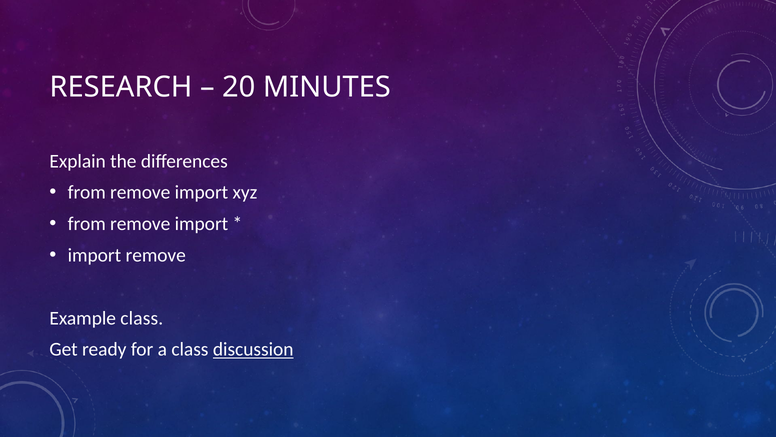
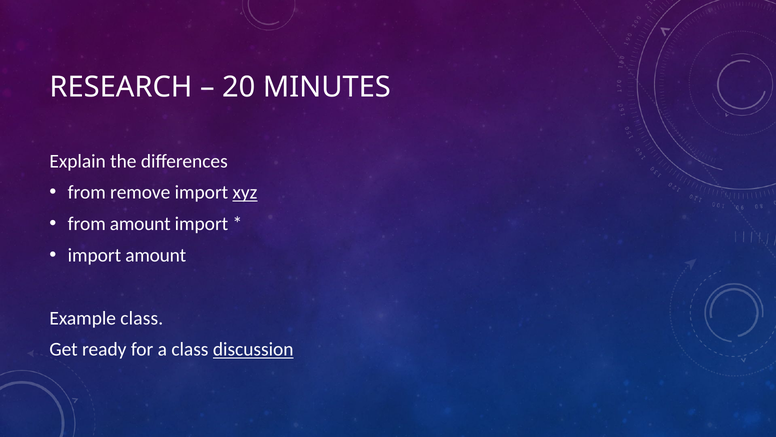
xyz underline: none -> present
remove at (140, 224): remove -> amount
import remove: remove -> amount
